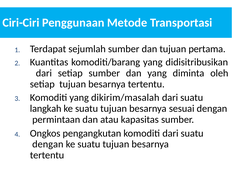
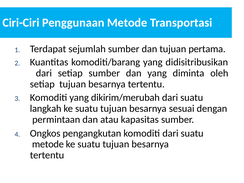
dikirim/masalah: dikirim/masalah -> dikirim/merubah
dengan at (48, 144): dengan -> metode
